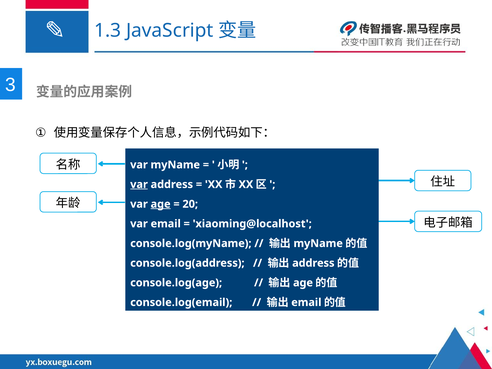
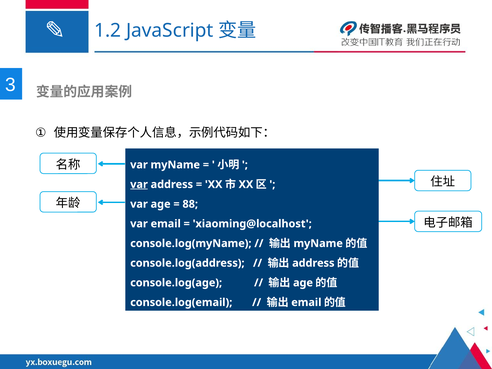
1.3: 1.3 -> 1.2
age at (161, 204) underline: present -> none
20: 20 -> 88
